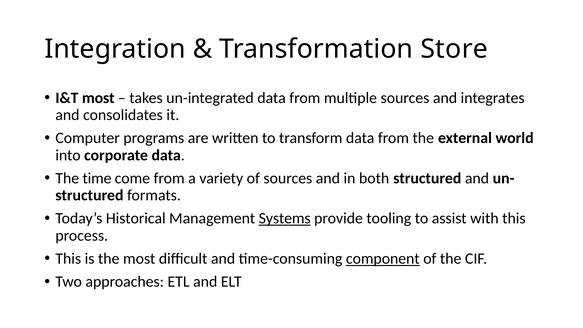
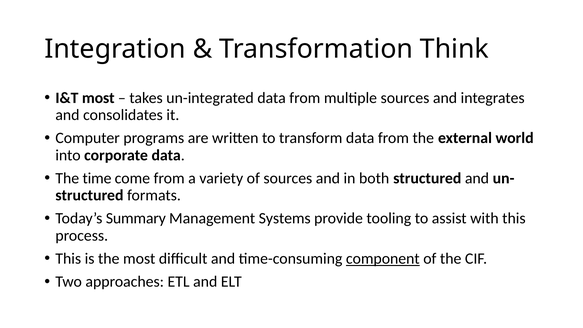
Store: Store -> Think
Historical: Historical -> Summary
Systems underline: present -> none
